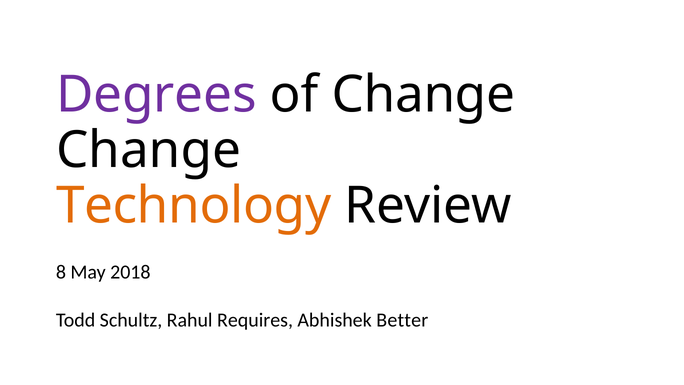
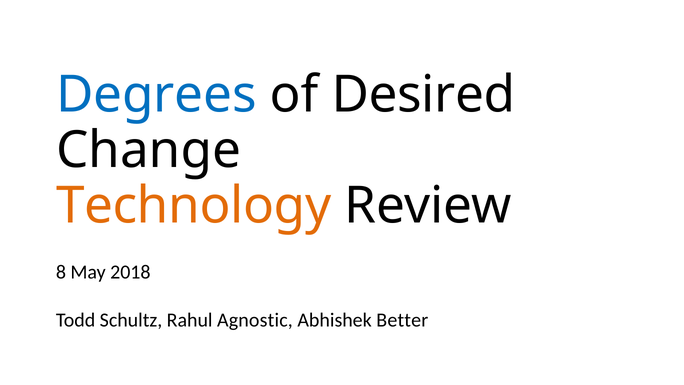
Degrees colour: purple -> blue
of Change: Change -> Desired
Requires: Requires -> Agnostic
